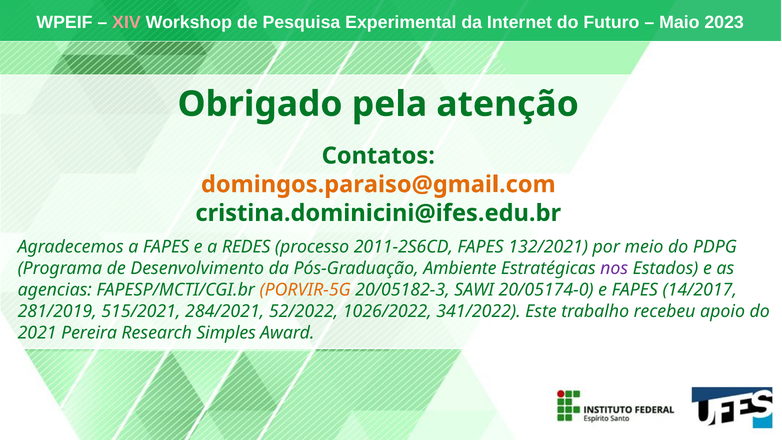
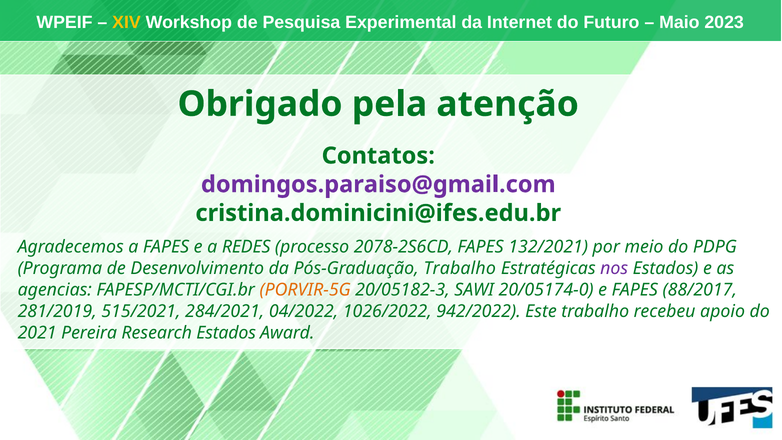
XIV colour: pink -> yellow
domingos.paraiso@gmail.com colour: orange -> purple
2011-2S6CD: 2011-2S6CD -> 2078-2S6CD
Pós-Graduação Ambiente: Ambiente -> Trabalho
14/2017: 14/2017 -> 88/2017
52/2022: 52/2022 -> 04/2022
341/2022: 341/2022 -> 942/2022
Research Simples: Simples -> Estados
